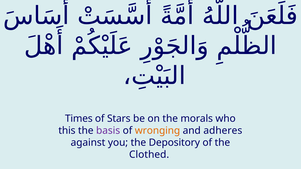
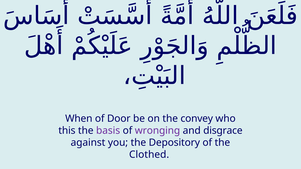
Times: Times -> When
Stars: Stars -> Door
morals: morals -> convey
wronging colour: orange -> purple
adheres: adheres -> disgrace
